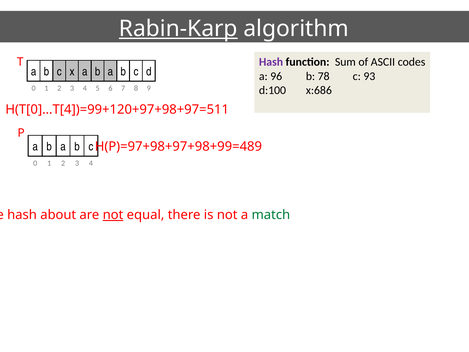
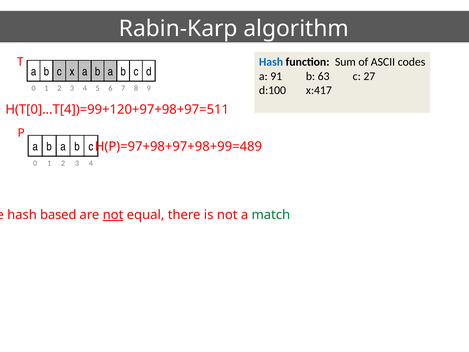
Rabin-Karp underline: present -> none
Hash at (271, 62) colour: purple -> blue
96: 96 -> 91
78: 78 -> 63
93: 93 -> 27
x:686: x:686 -> x:417
about: about -> based
